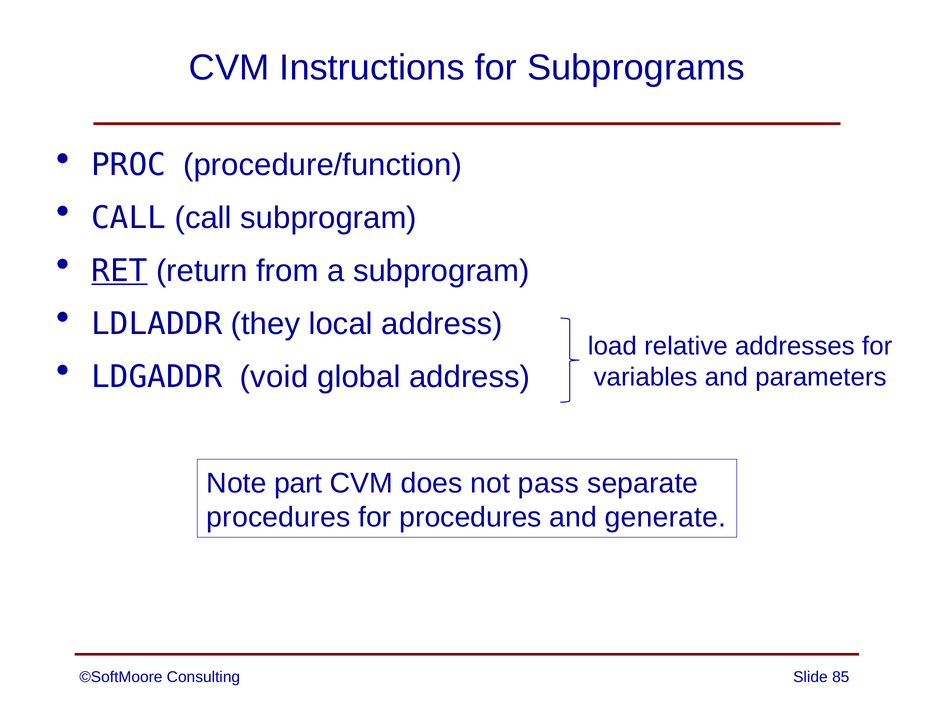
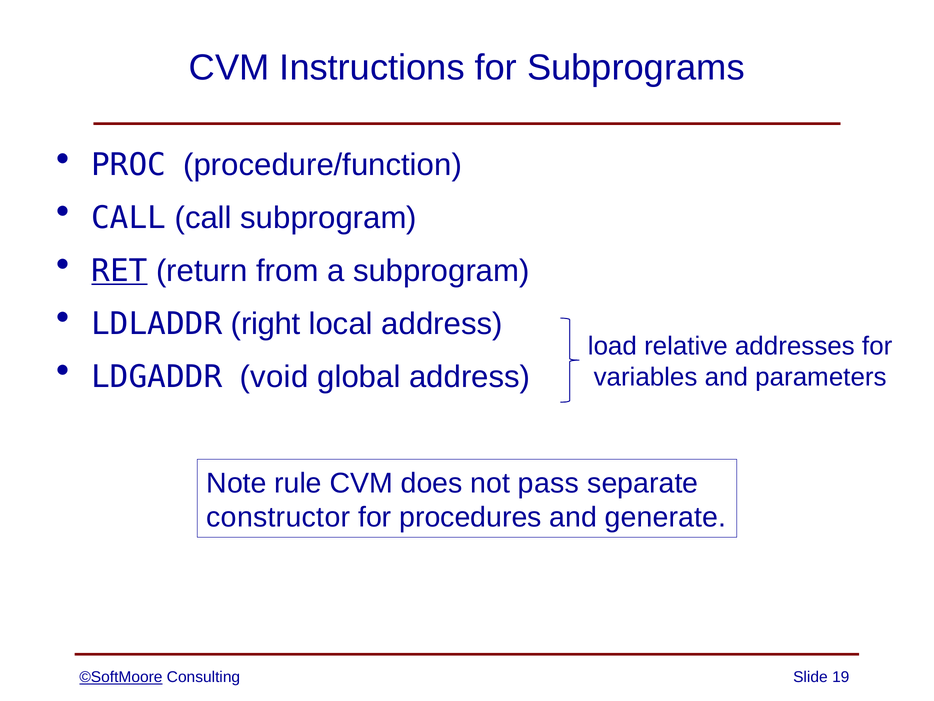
they: they -> right
part: part -> rule
procedures at (278, 517): procedures -> constructor
©SoftMoore underline: none -> present
85: 85 -> 19
